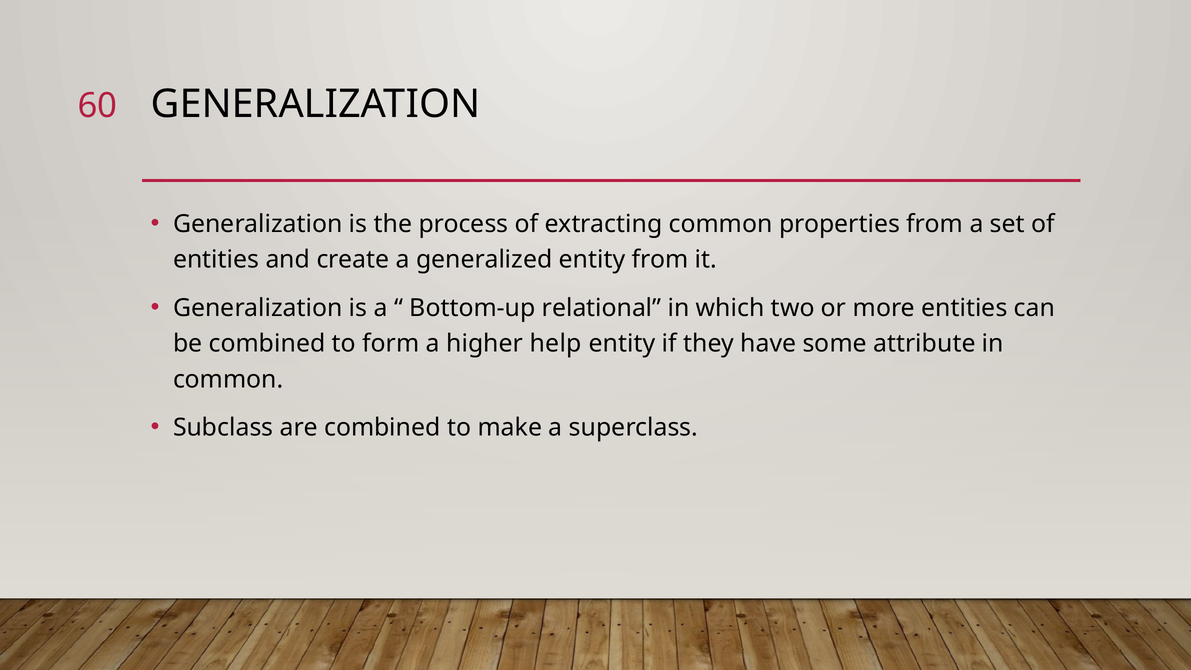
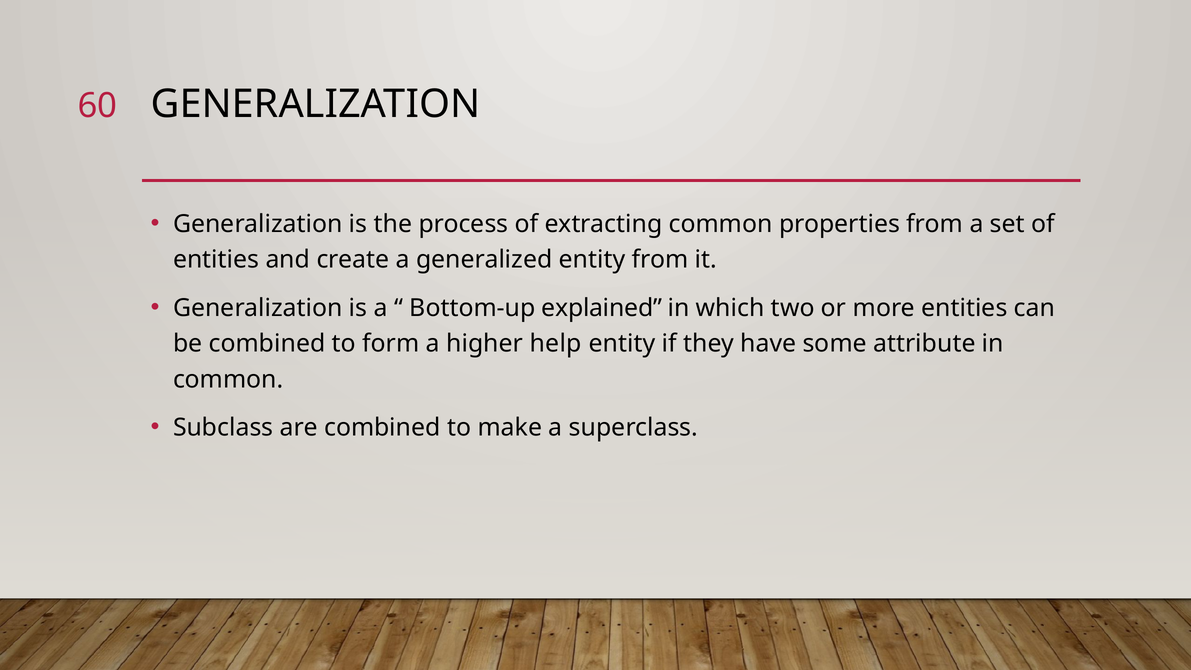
relational: relational -> explained
